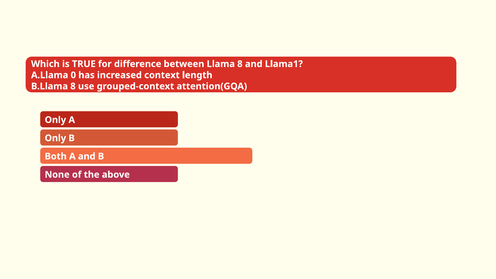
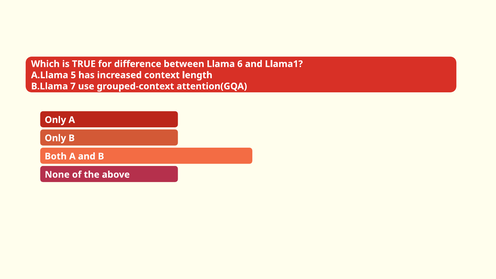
Llama 8: 8 -> 6
0: 0 -> 5
B.Llama 8: 8 -> 7
